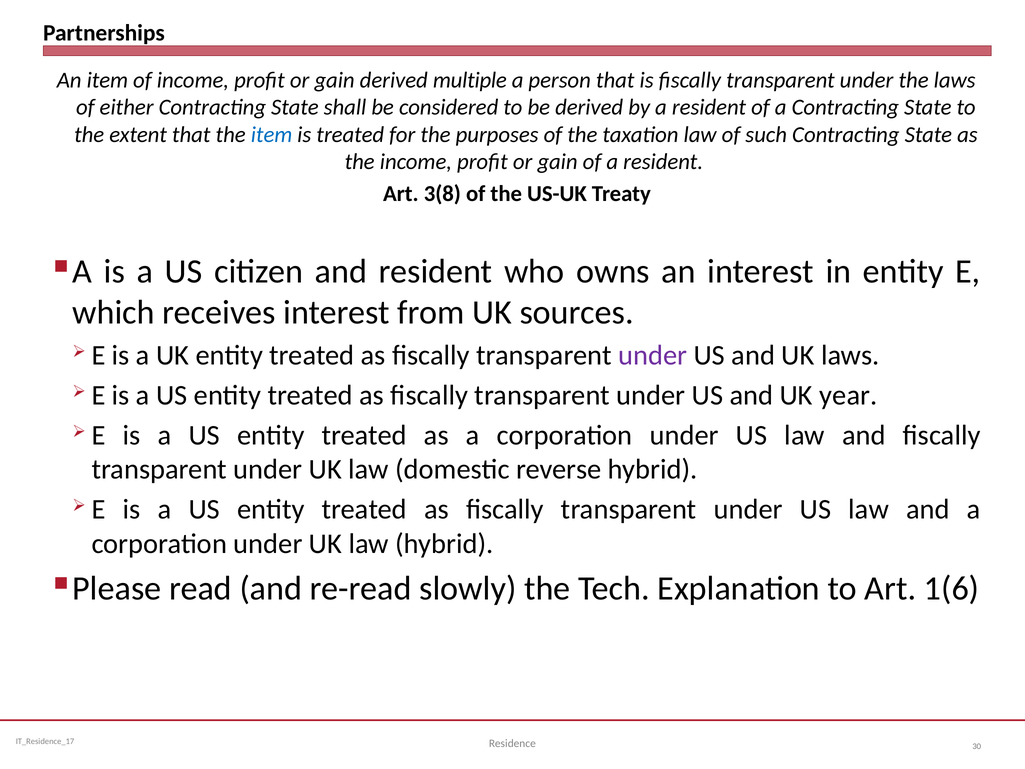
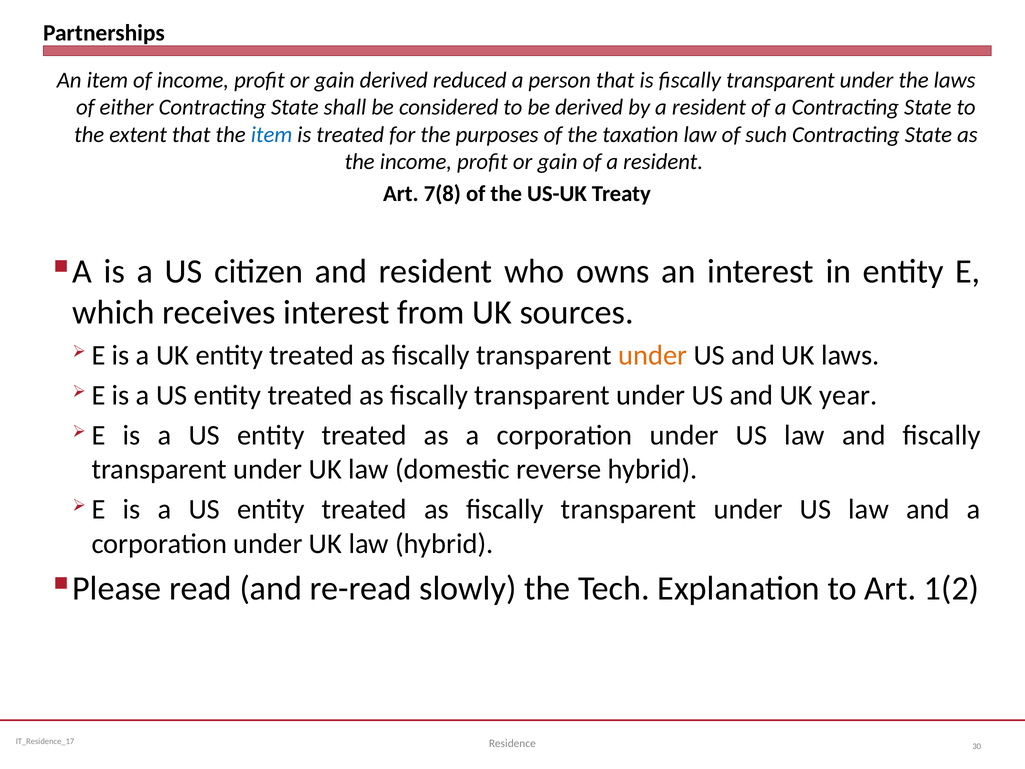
multiple: multiple -> reduced
3(8: 3(8 -> 7(8
under at (653, 355) colour: purple -> orange
1(6: 1(6 -> 1(2
